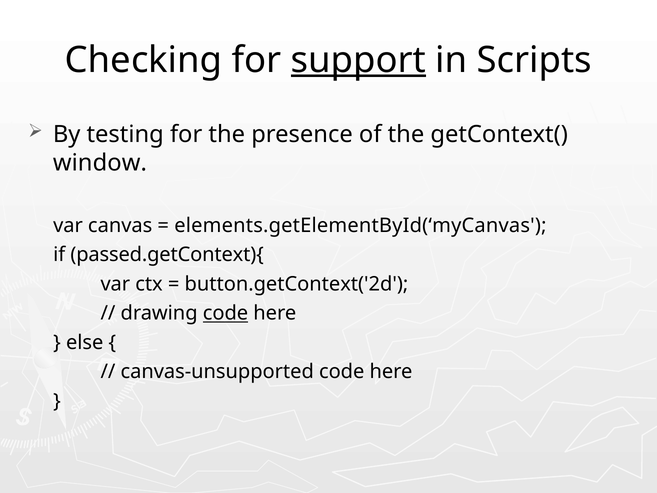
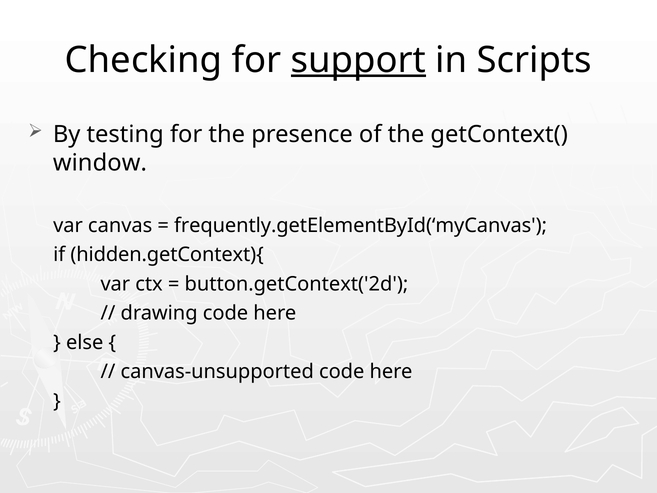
elements.getElementById(‘myCanvas: elements.getElementById(‘myCanvas -> frequently.getElementById(‘myCanvas
passed.getContext){: passed.getContext){ -> hidden.getContext){
code at (226, 313) underline: present -> none
